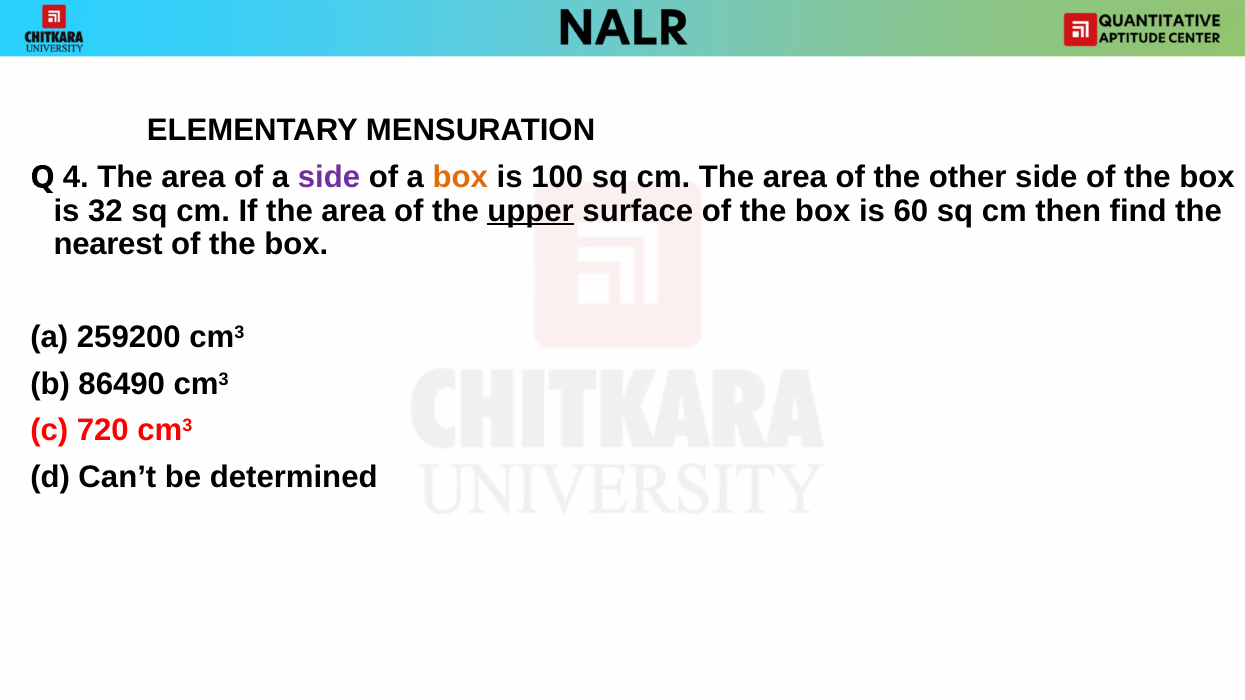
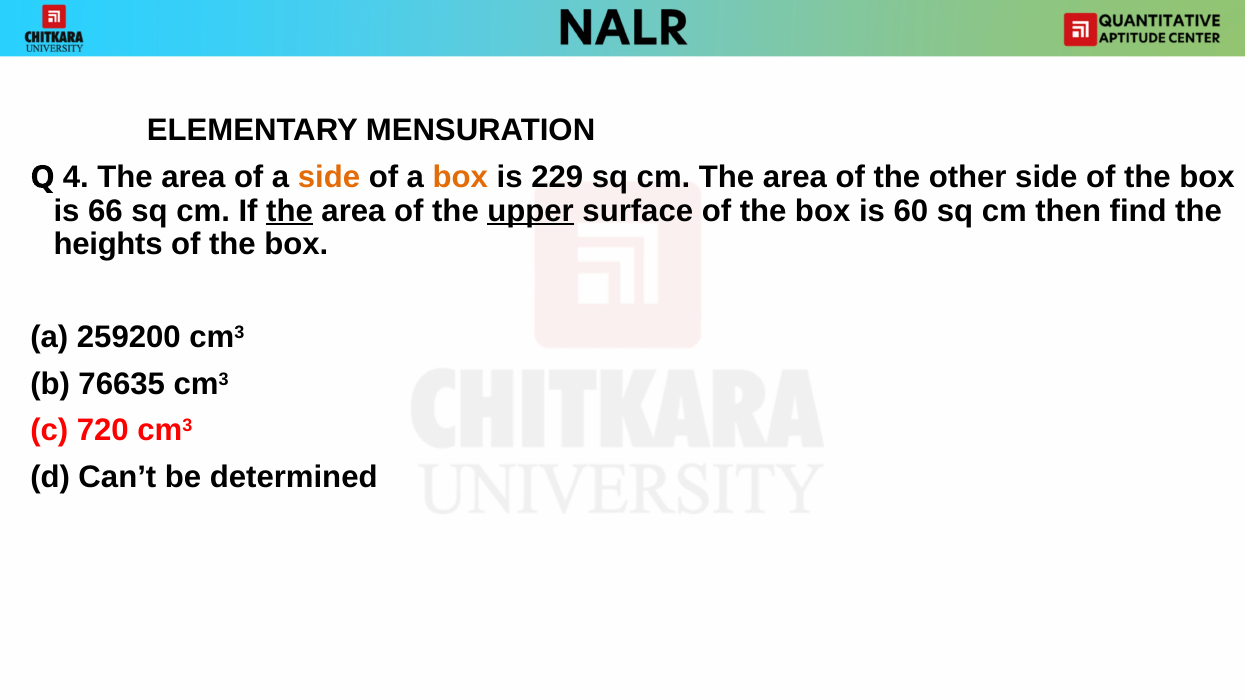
side at (329, 177) colour: purple -> orange
100: 100 -> 229
32: 32 -> 66
the at (290, 211) underline: none -> present
nearest: nearest -> heights
86490: 86490 -> 76635
